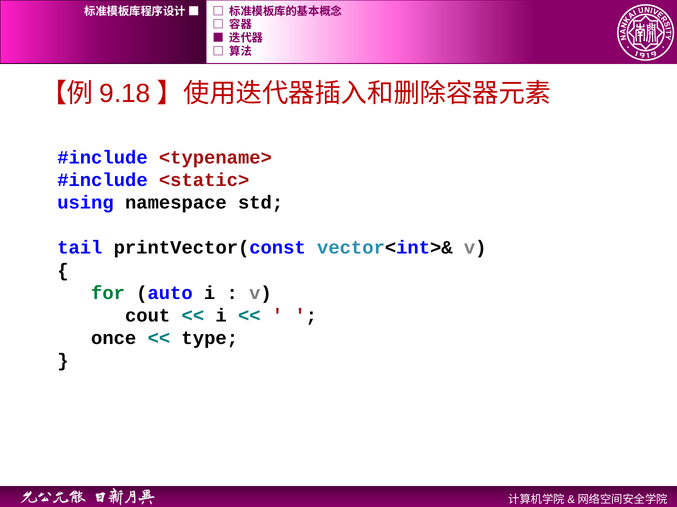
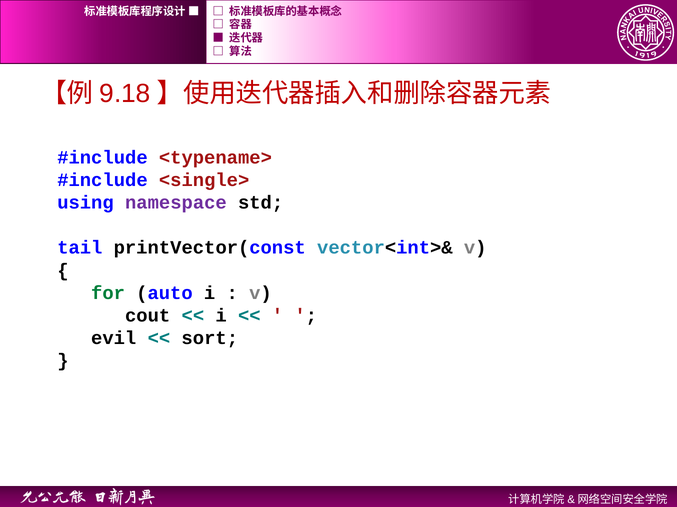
<static>: <static> -> <single>
namespace colour: black -> purple
once: once -> evil
type: type -> sort
